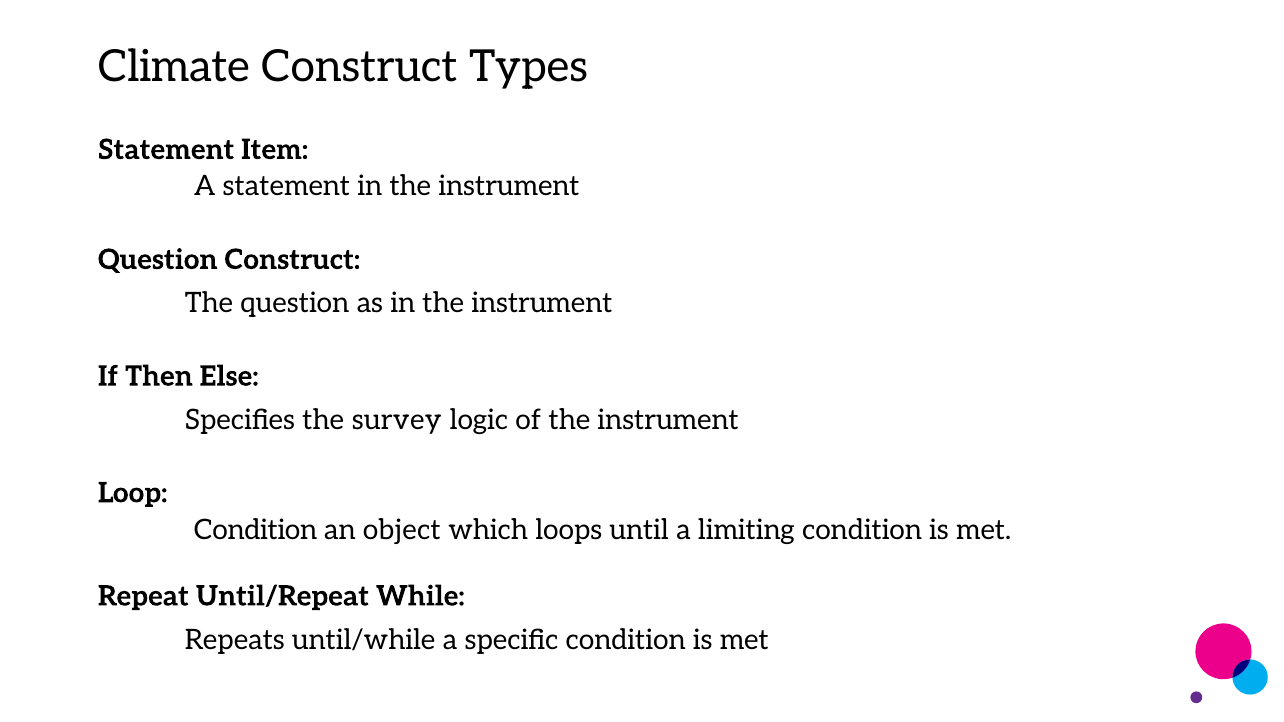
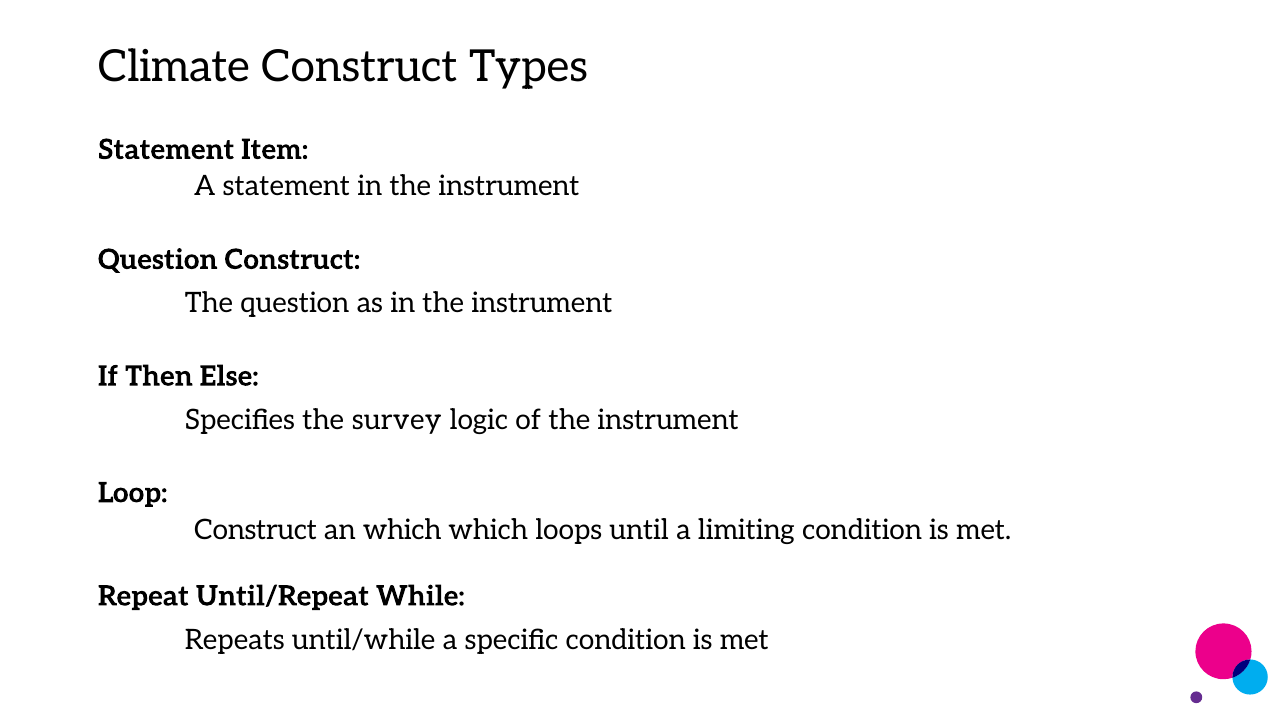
Condition at (256, 530): Condition -> Construct
an object: object -> which
